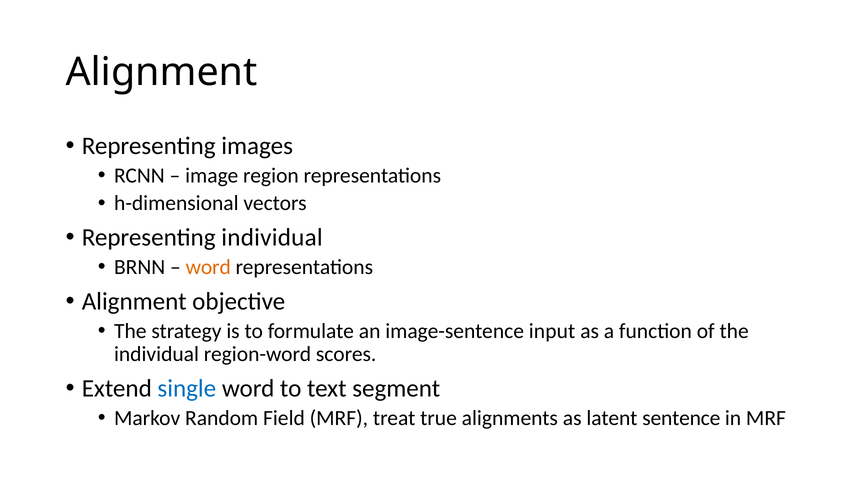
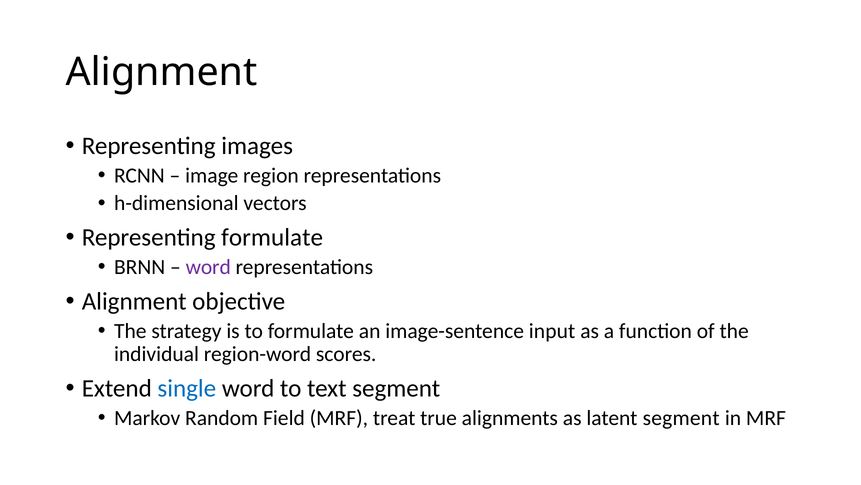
Representing individual: individual -> formulate
word at (208, 267) colour: orange -> purple
latent sentence: sentence -> segment
